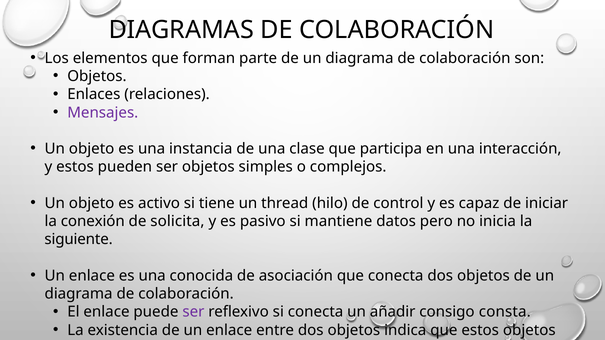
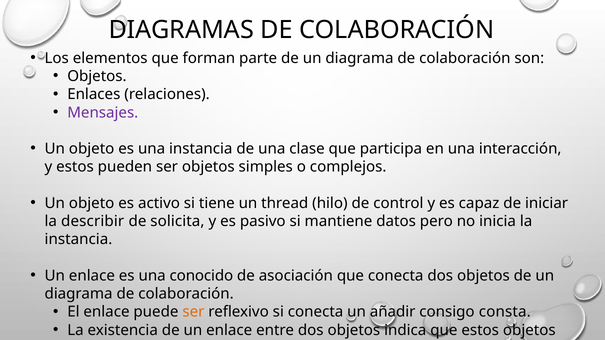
conexión: conexión -> describir
siguiente at (79, 240): siguiente -> instancia
conocida: conocida -> conocido
ser at (193, 312) colour: purple -> orange
